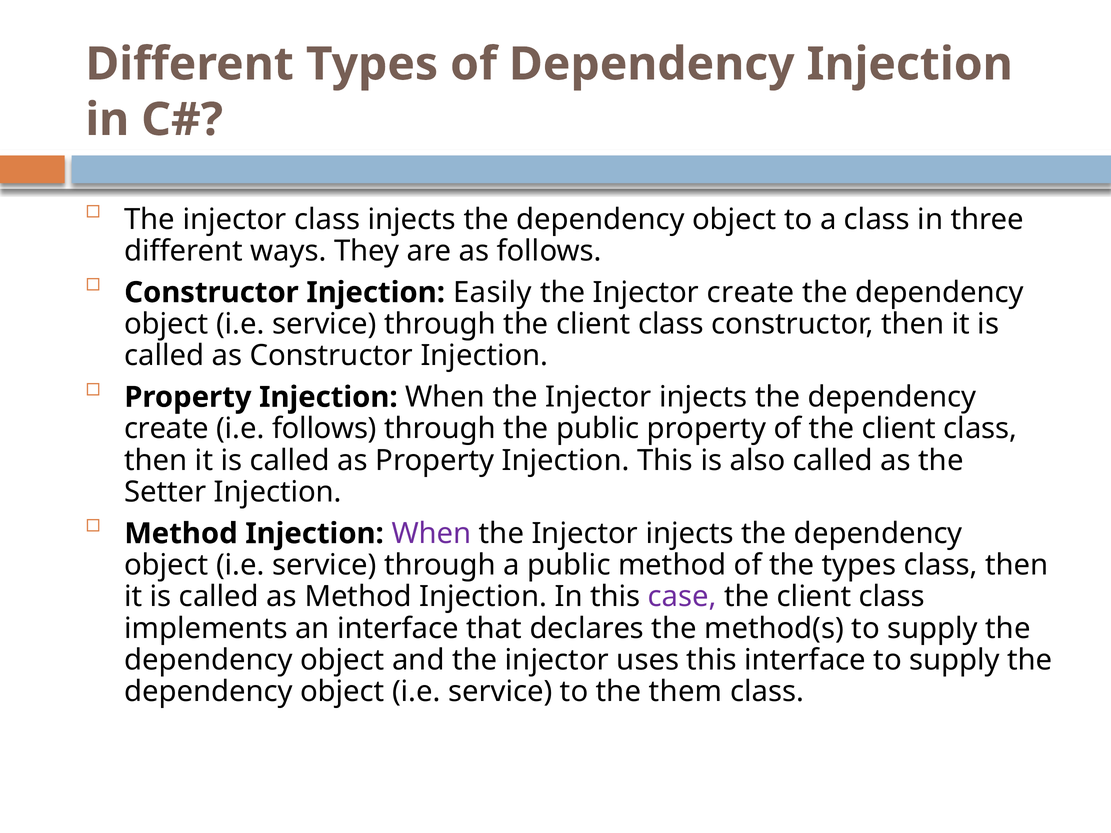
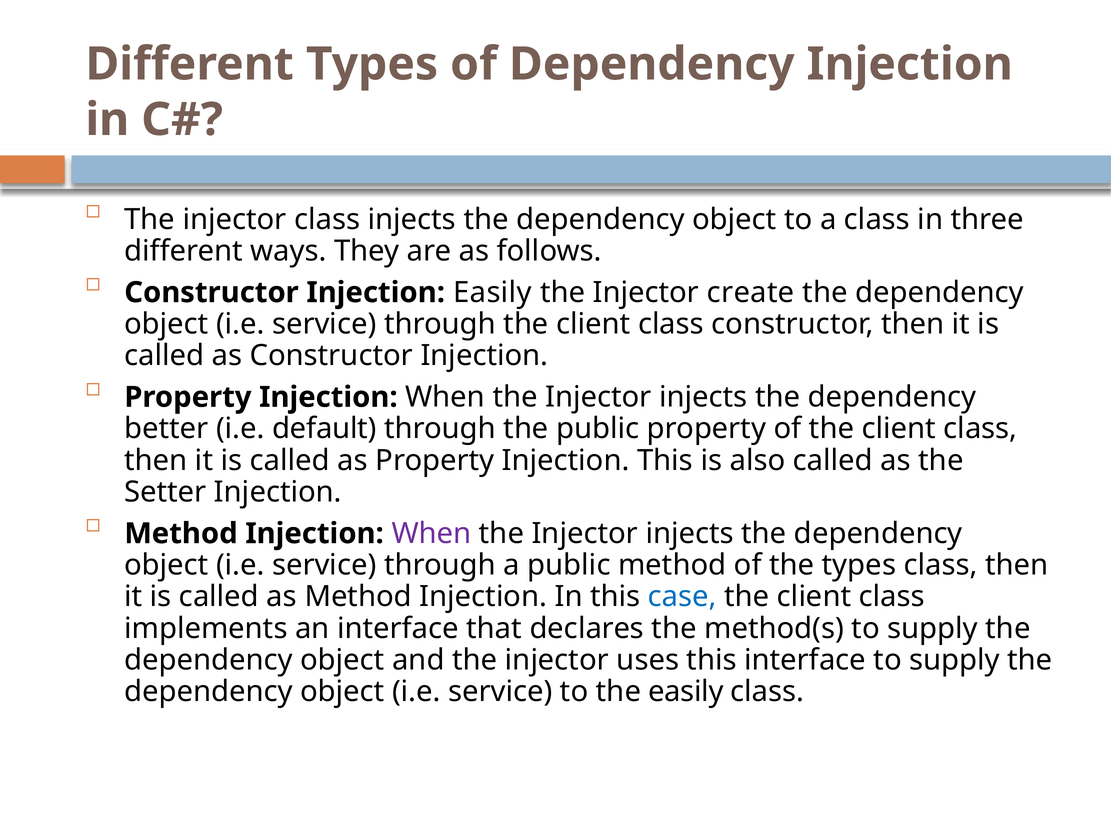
create at (167, 429): create -> better
i.e follows: follows -> default
case colour: purple -> blue
the them: them -> easily
